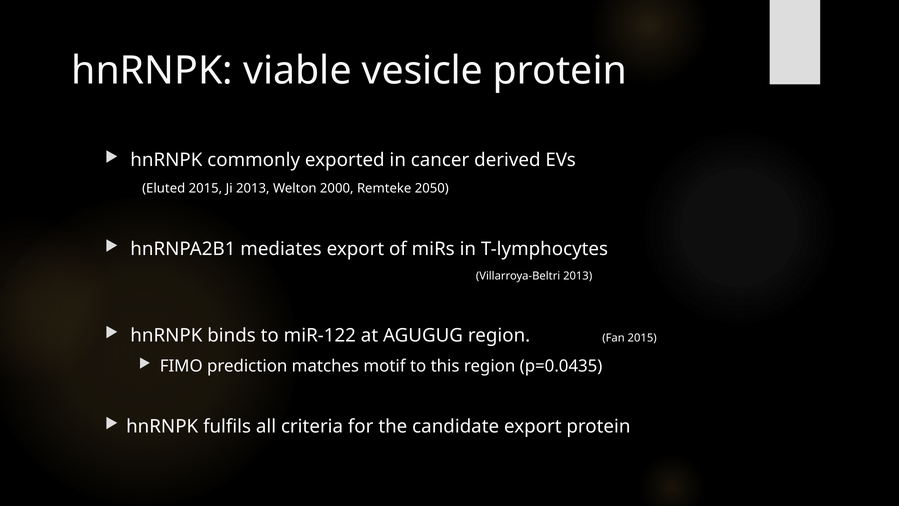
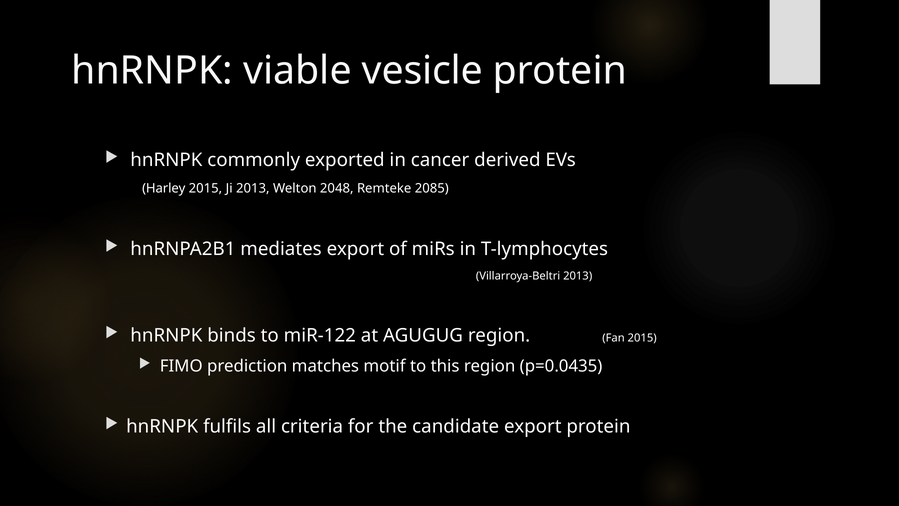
Eluted: Eluted -> Harley
2000: 2000 -> 2048
2050: 2050 -> 2085
